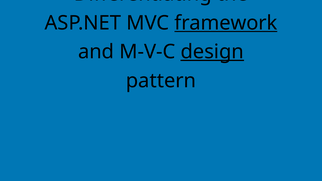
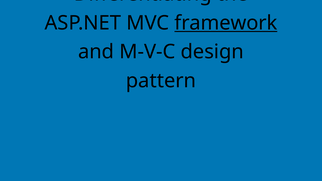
design underline: present -> none
